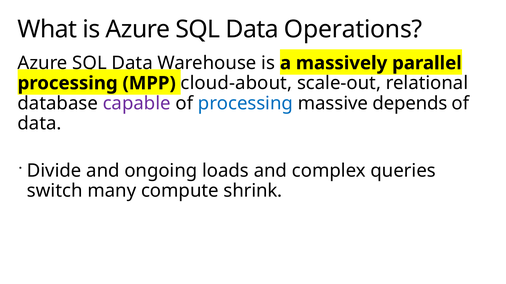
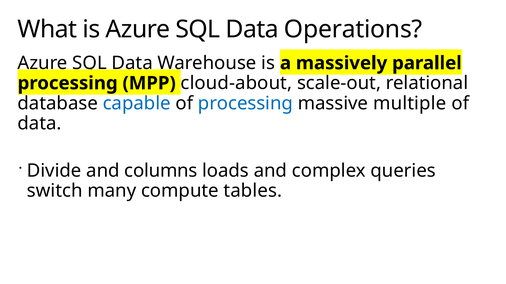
capable colour: purple -> blue
depends: depends -> multiple
ongoing: ongoing -> columns
shrink: shrink -> tables
